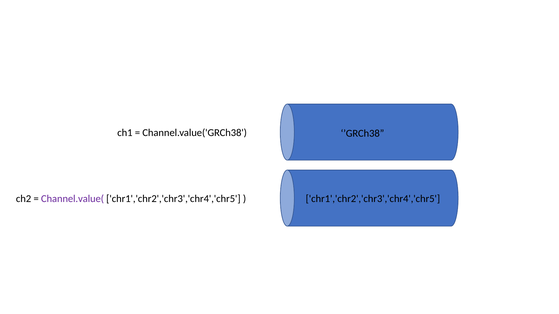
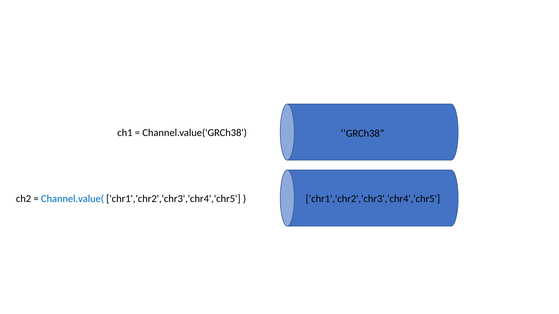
Channel.value( colour: purple -> blue
